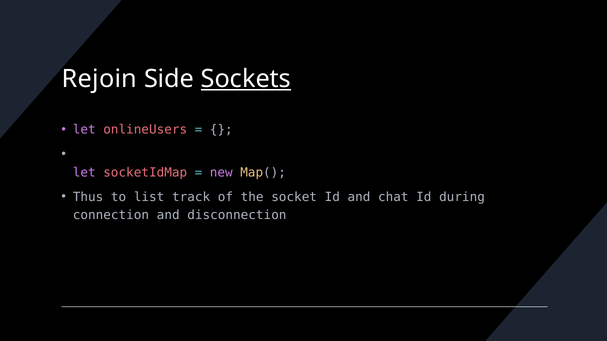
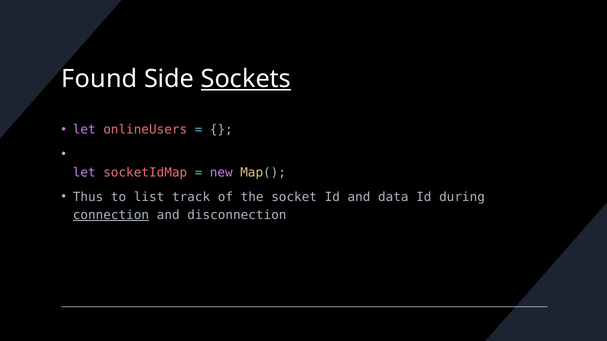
Rejoin: Rejoin -> Found
chat: chat -> data
connection underline: none -> present
